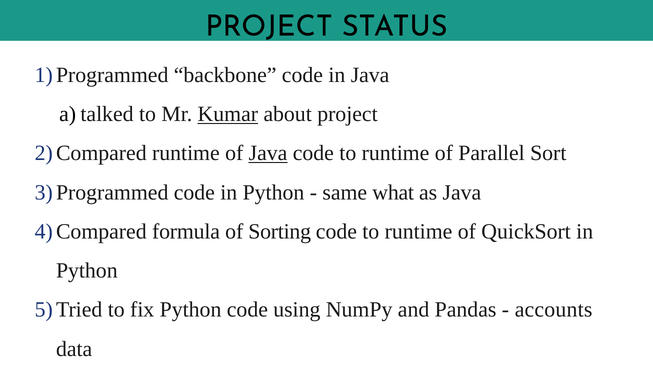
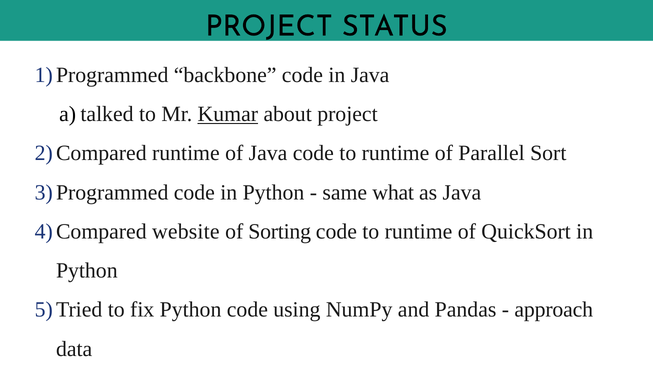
Java at (268, 153) underline: present -> none
formula: formula -> website
accounts: accounts -> approach
